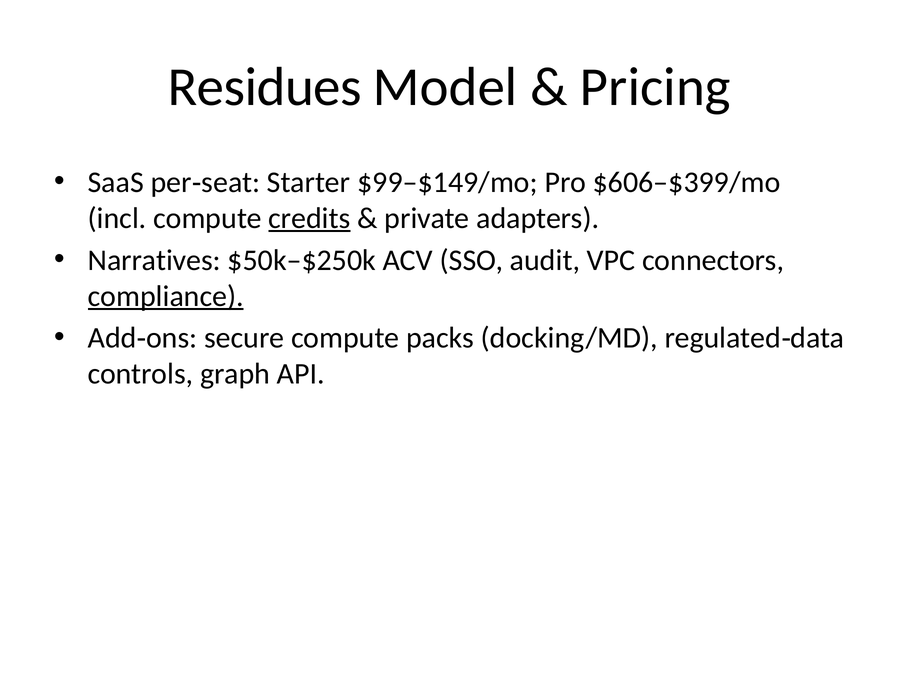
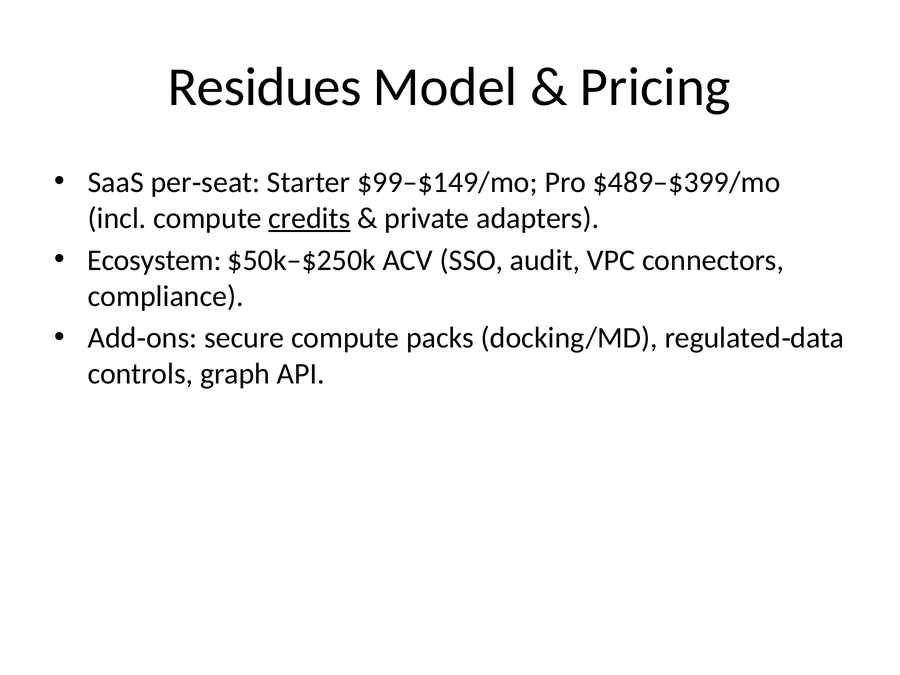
$606–$399/mo: $606–$399/mo -> $489–$399/mo
Narratives: Narratives -> Ecosystem
compliance underline: present -> none
